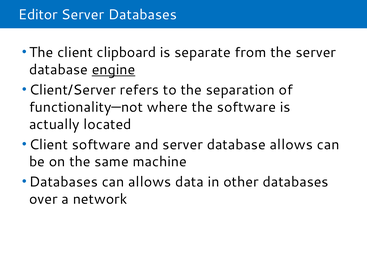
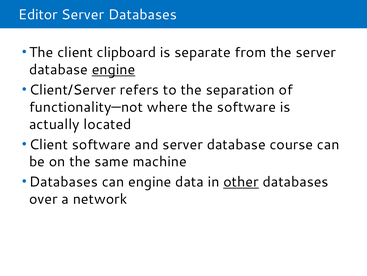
database allows: allows -> course
can allows: allows -> engine
other underline: none -> present
